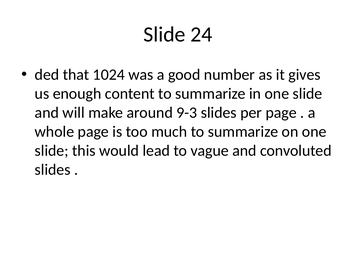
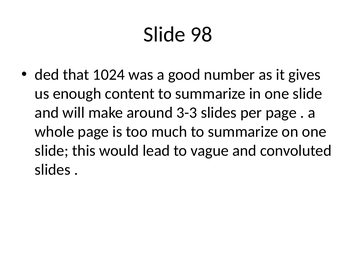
24: 24 -> 98
9-3: 9-3 -> 3-3
